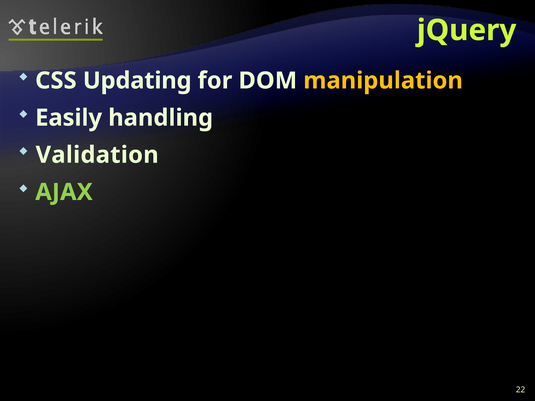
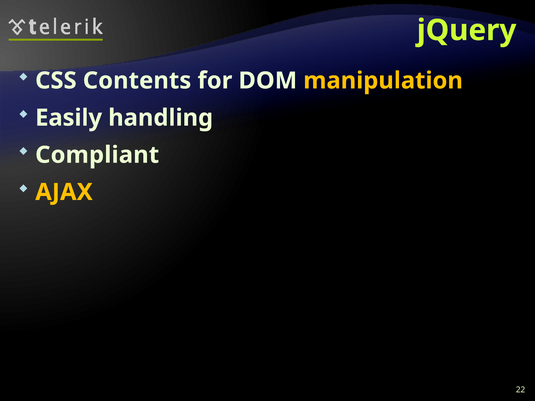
Updating: Updating -> Contents
Validation: Validation -> Compliant
AJAX colour: light green -> yellow
